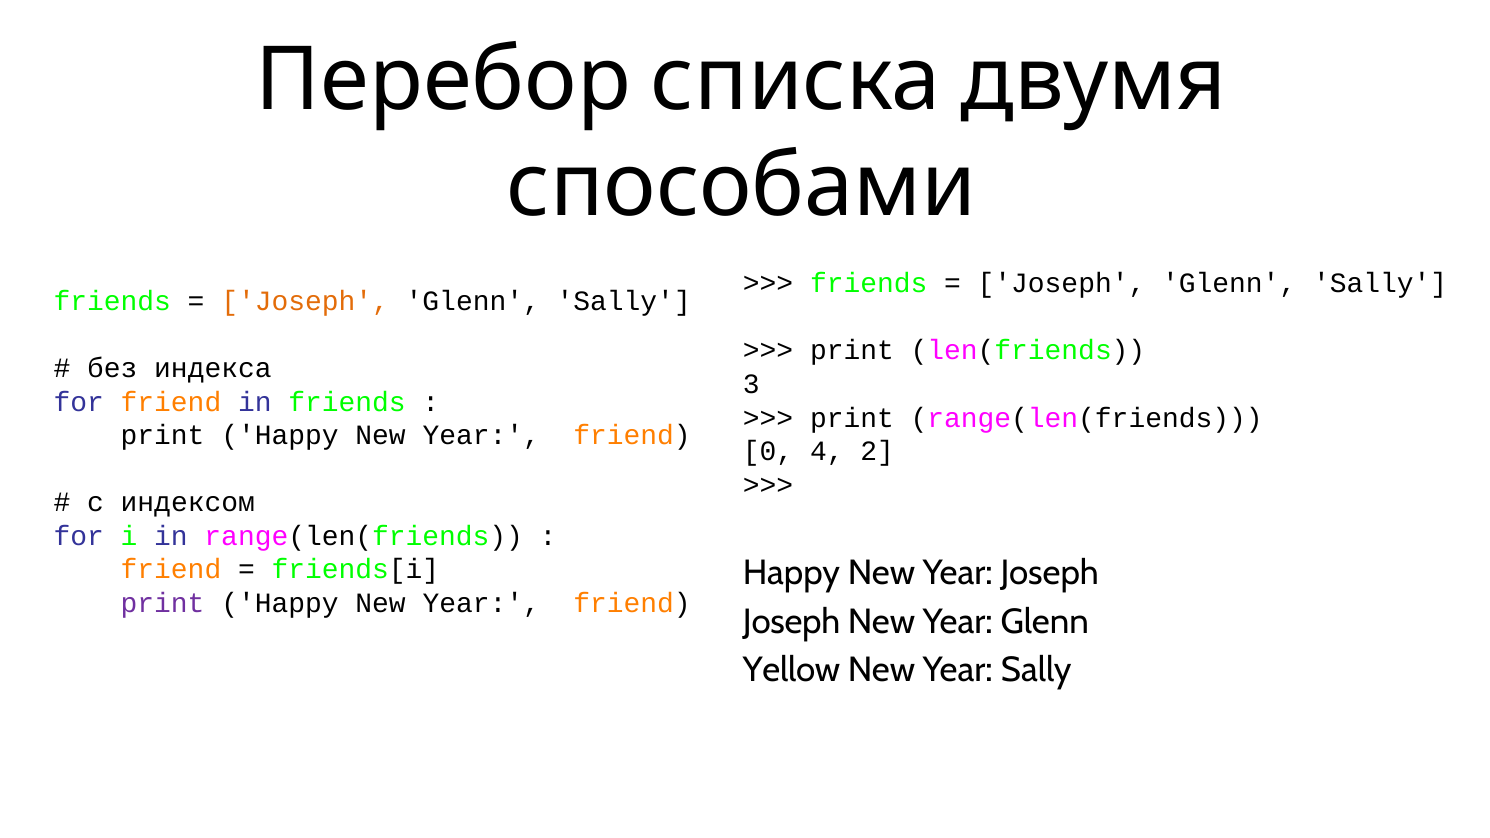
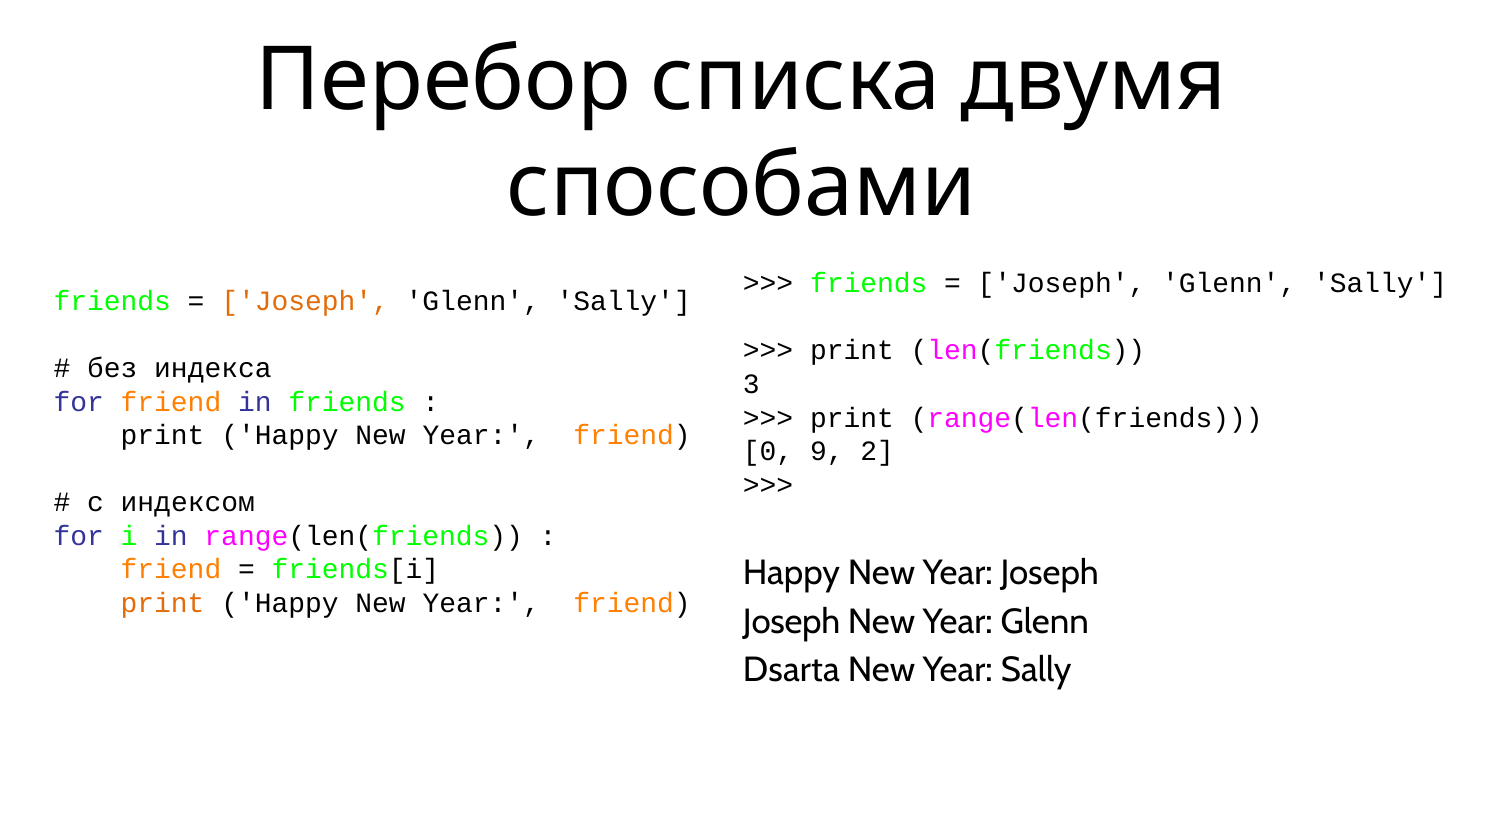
4: 4 -> 9
print at (163, 603) colour: purple -> orange
Yellow: Yellow -> Dsarta
